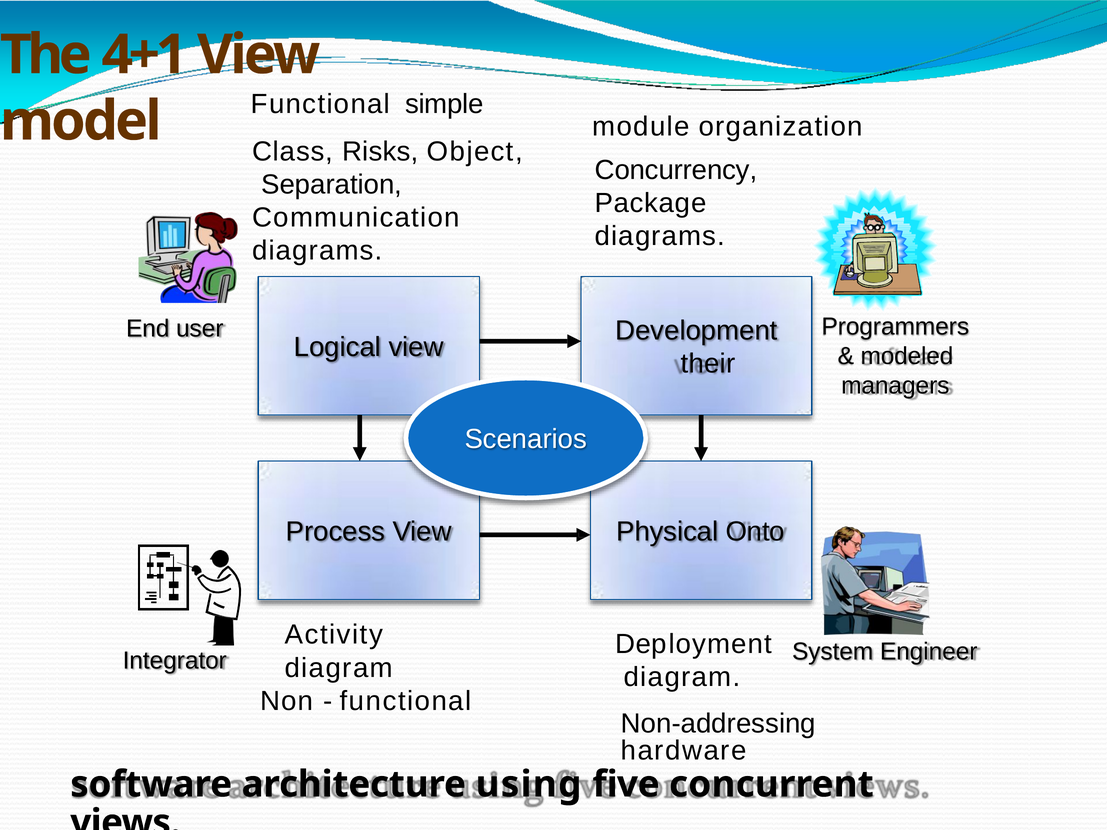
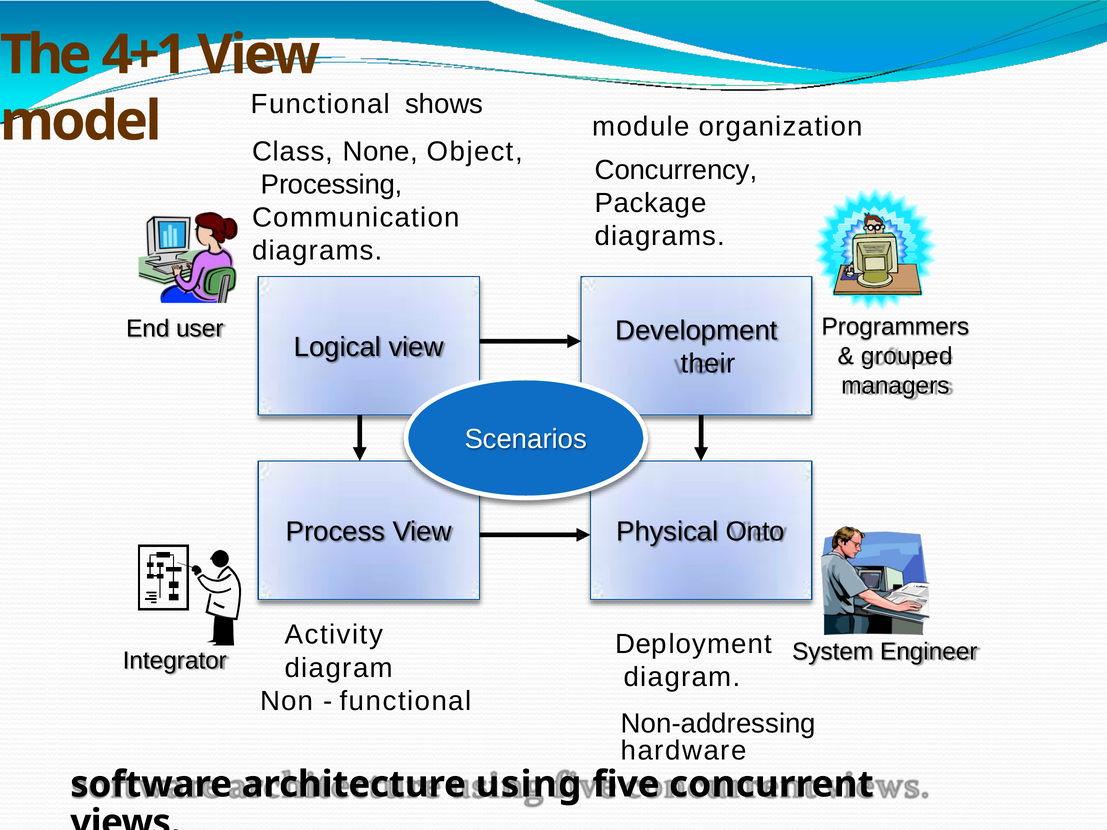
simple: simple -> shows
Risks: Risks -> None
Separation: Separation -> Processing
modeled: modeled -> grouped
